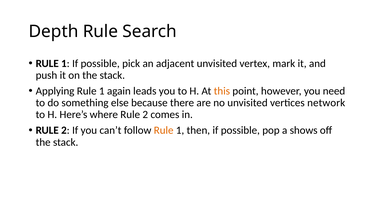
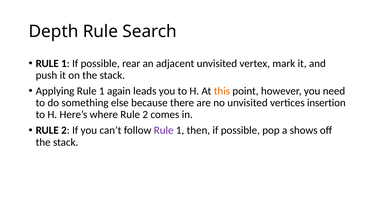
pick: pick -> rear
network: network -> insertion
Rule at (164, 131) colour: orange -> purple
